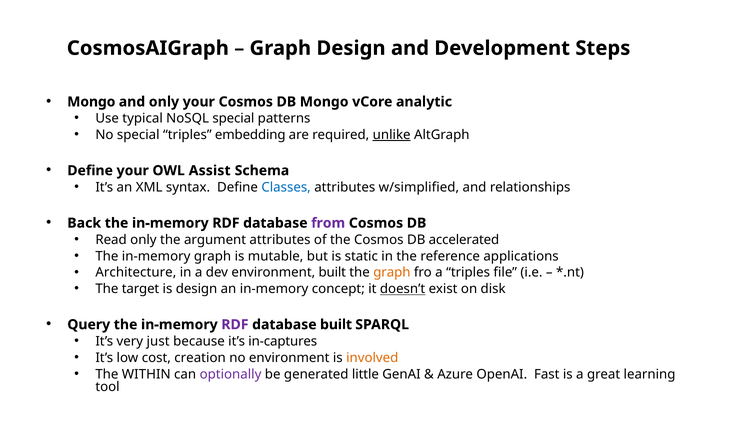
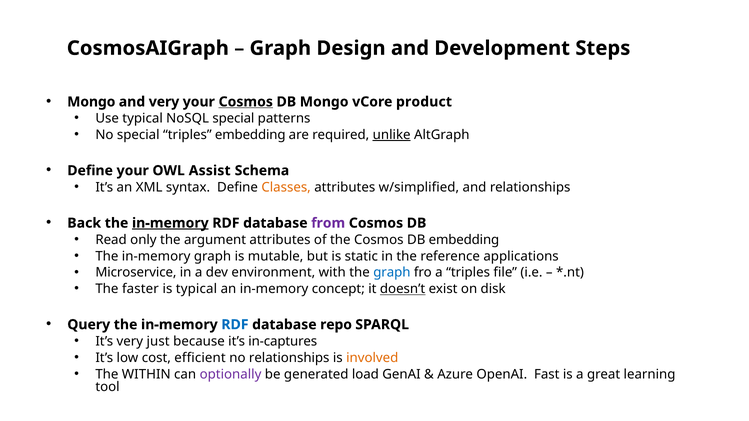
and only: only -> very
Cosmos at (246, 102) underline: none -> present
analytic: analytic -> product
Classes colour: blue -> orange
in-memory at (170, 223) underline: none -> present
DB accelerated: accelerated -> embedding
Architecture: Architecture -> Microservice
environment built: built -> with
graph at (392, 273) colour: orange -> blue
target: target -> faster
is design: design -> typical
RDF at (235, 325) colour: purple -> blue
database built: built -> repo
creation: creation -> efficient
no environment: environment -> relationships
little: little -> load
